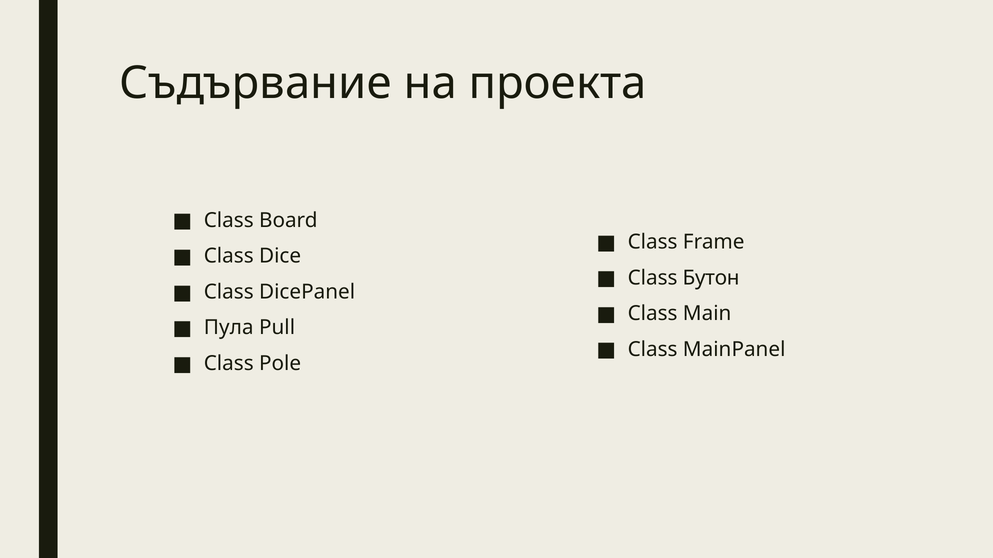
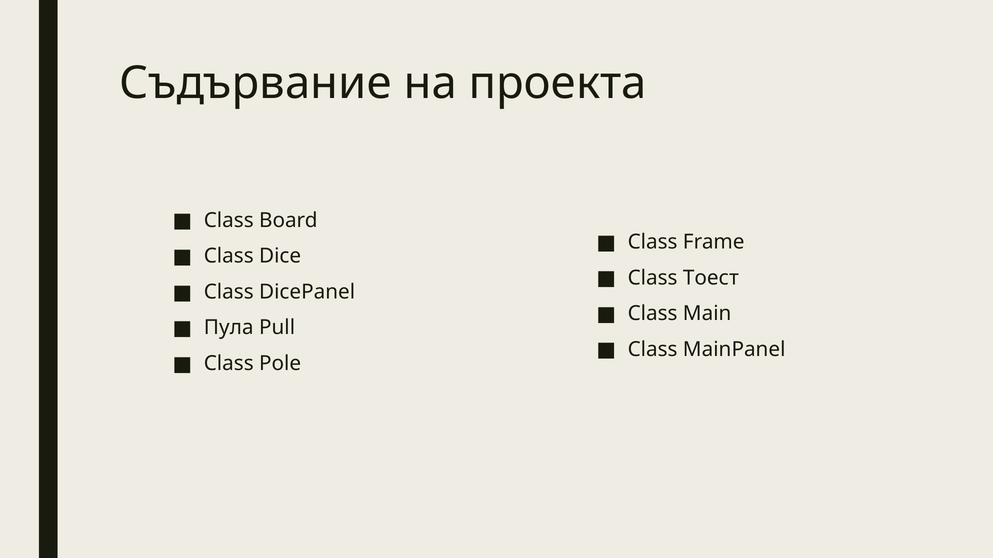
Бутон: Бутон -> Тоест
